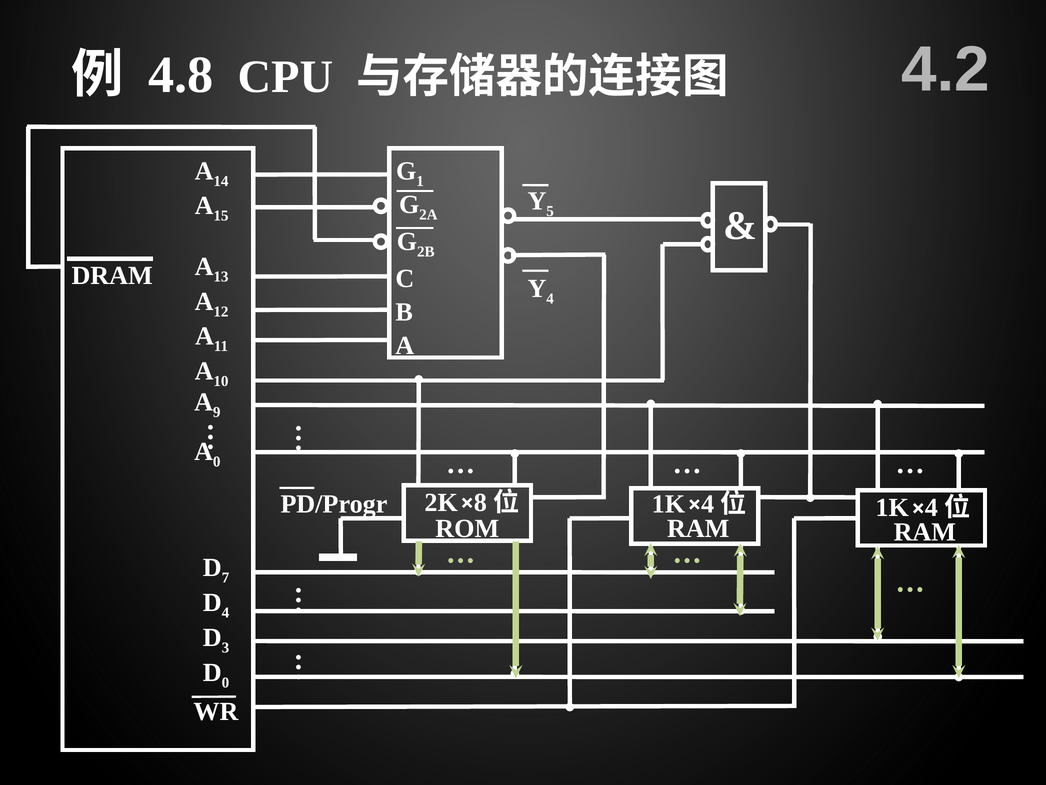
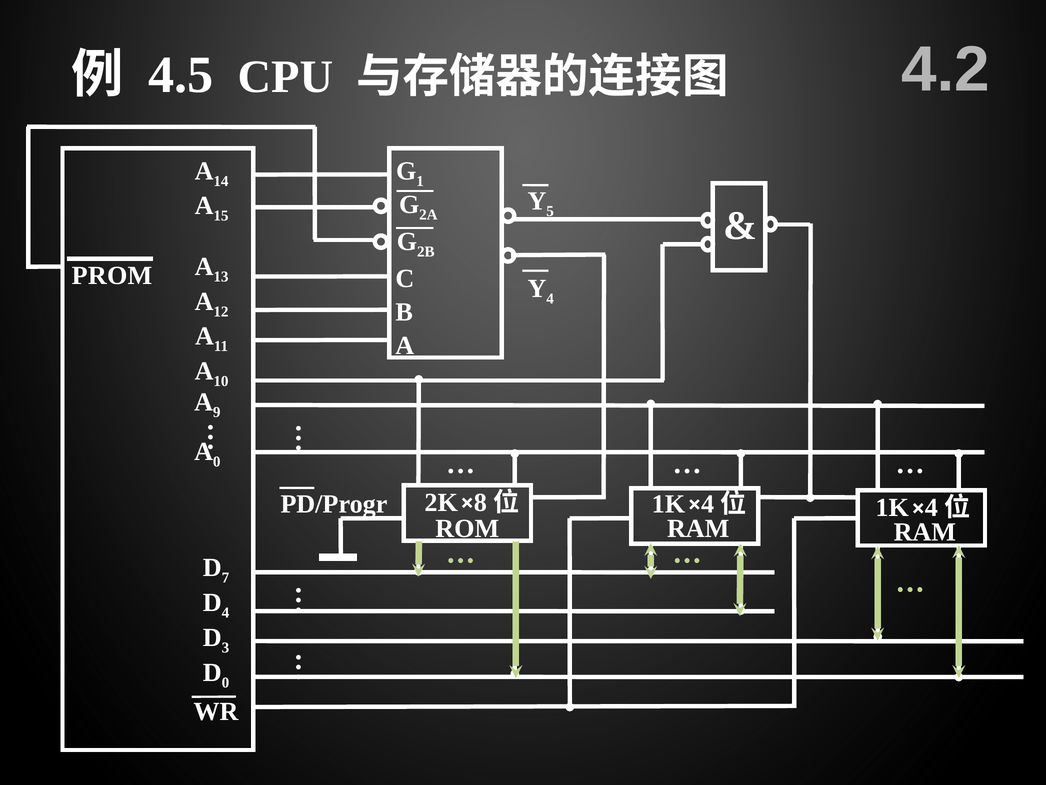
4.8: 4.8 -> 4.5
DRAM: DRAM -> PROM
